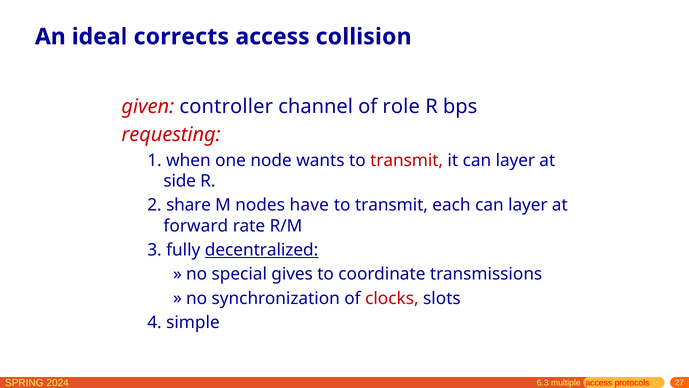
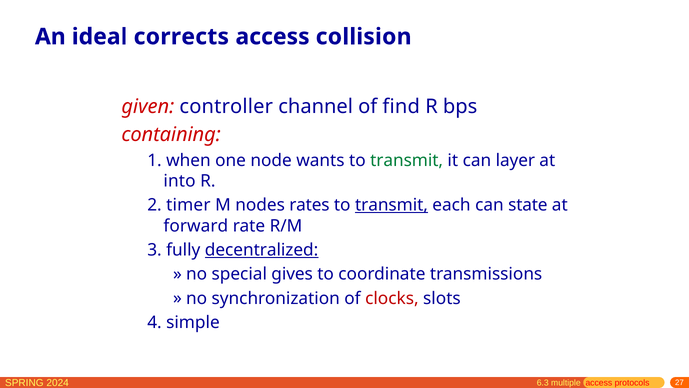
role: role -> find
requesting: requesting -> containing
transmit at (407, 160) colour: red -> green
side: side -> into
share: share -> timer
have: have -> rates
transmit at (391, 205) underline: none -> present
each can layer: layer -> state
